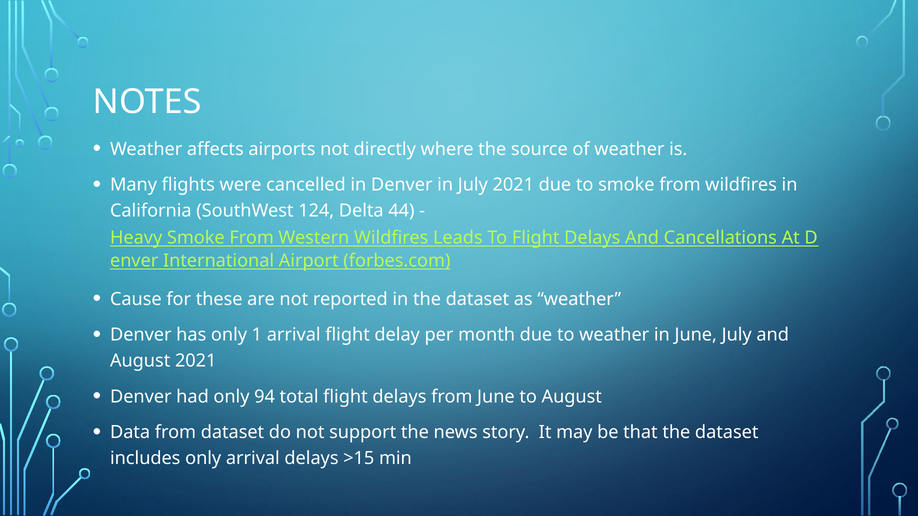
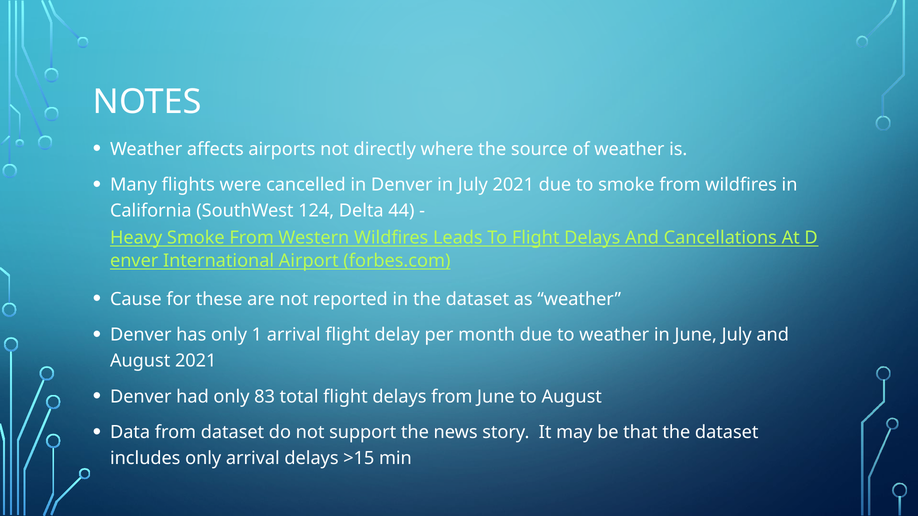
94: 94 -> 83
